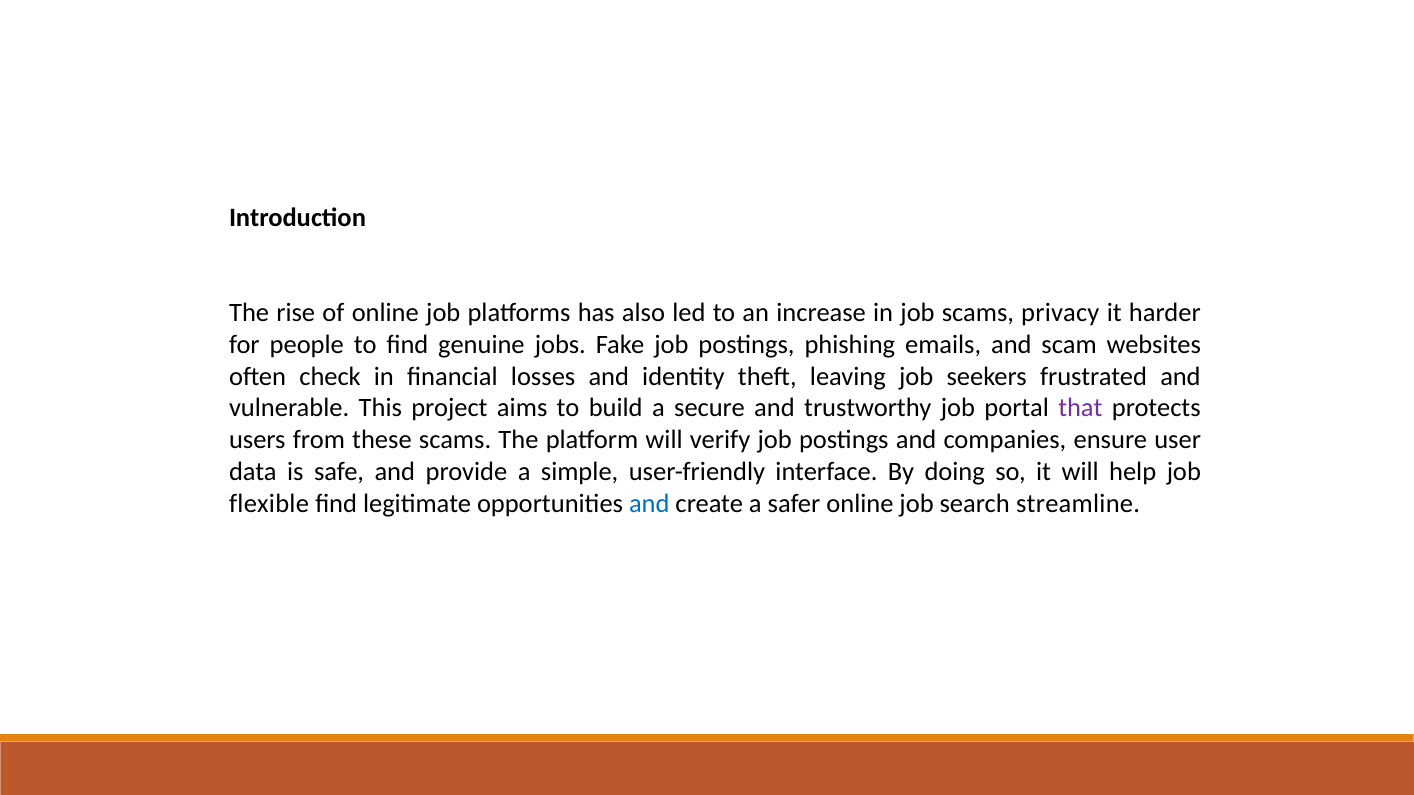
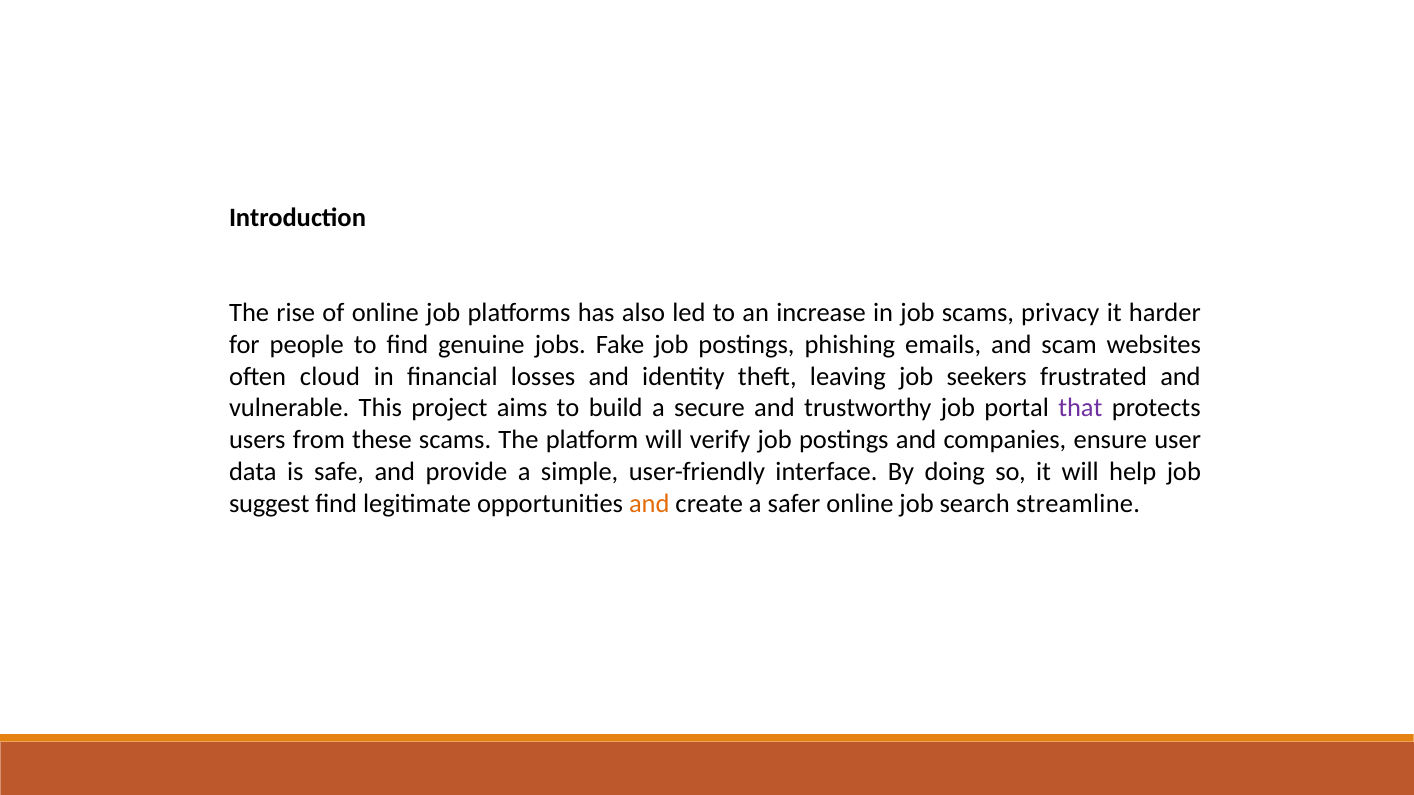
check: check -> cloud
flexible: flexible -> suggest
and at (649, 504) colour: blue -> orange
